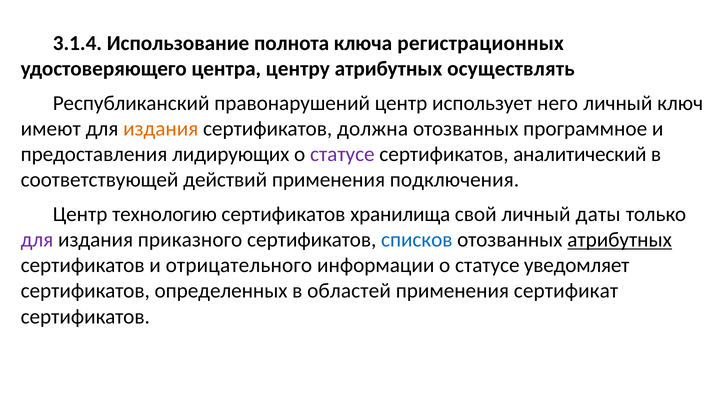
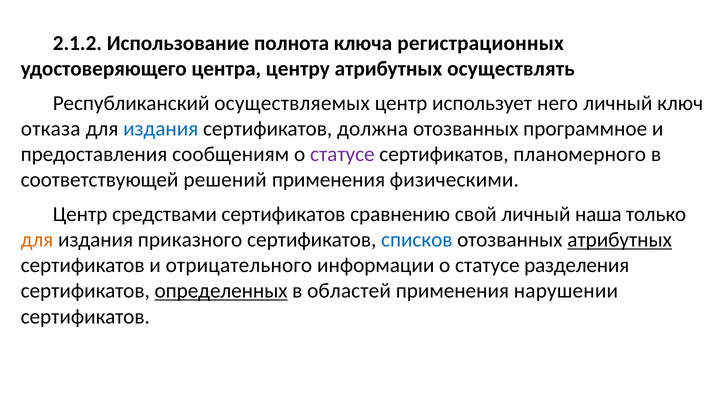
3.1.4: 3.1.4 -> 2.1.2
правонарушений: правонарушений -> осуществляемых
имеют: имеют -> отказа
издания at (161, 129) colour: orange -> blue
лидирующих: лидирующих -> сообщениям
аналитический: аналитический -> планомерного
действий: действий -> решений
подключения: подключения -> физическими
технологию: технологию -> средствами
хранилища: хранилища -> сравнению
даты: даты -> наша
для at (37, 240) colour: purple -> orange
уведомляет: уведомляет -> разделения
определенных underline: none -> present
сертификат: сертификат -> нарушении
